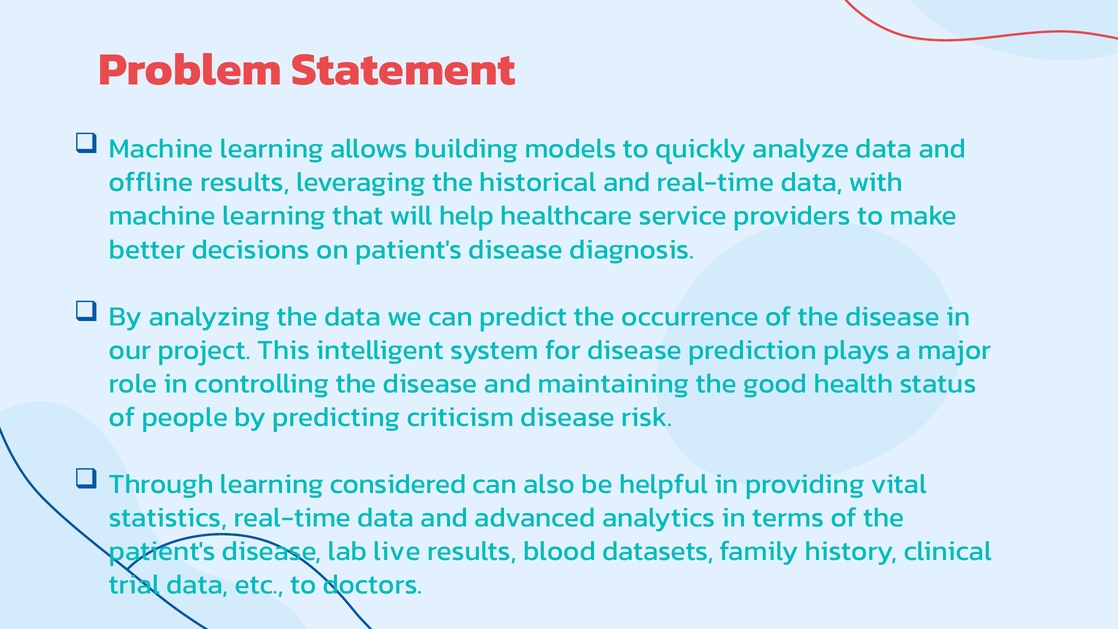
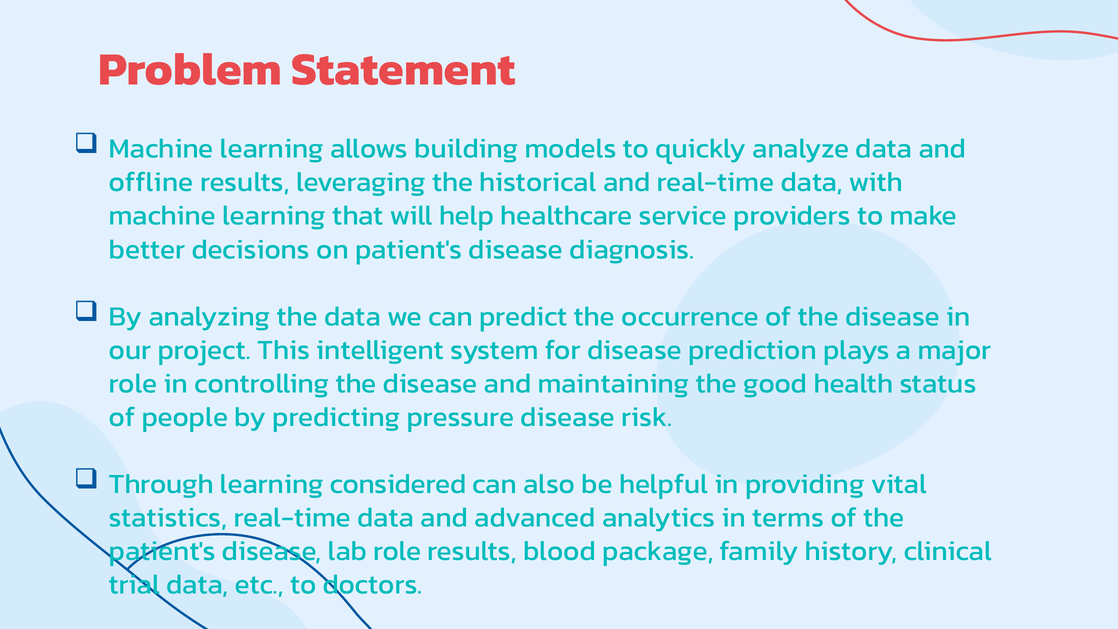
criticism: criticism -> pressure
lab live: live -> role
datasets: datasets -> package
